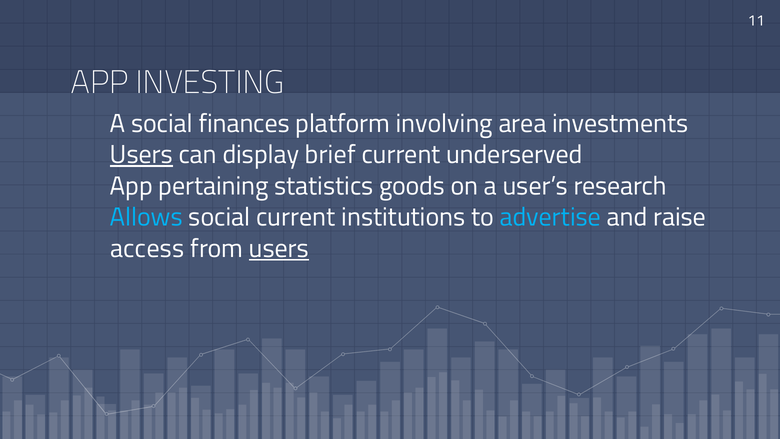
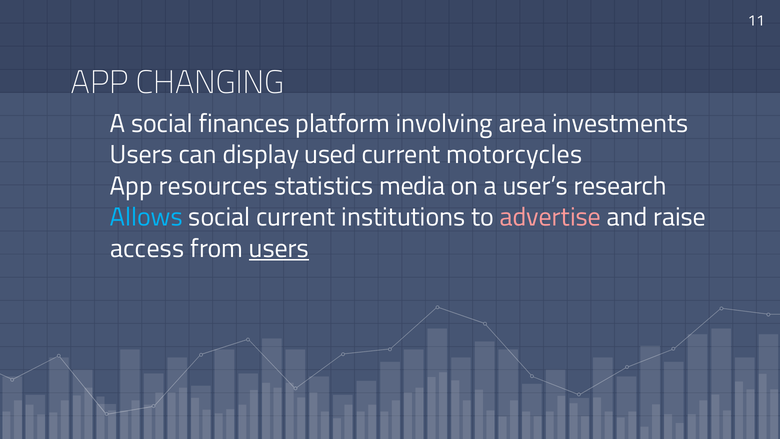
INVESTING: INVESTING -> CHANGING
Users at (141, 155) underline: present -> none
brief: brief -> used
underserved: underserved -> motorcycles
pertaining: pertaining -> resources
goods: goods -> media
advertise colour: light blue -> pink
